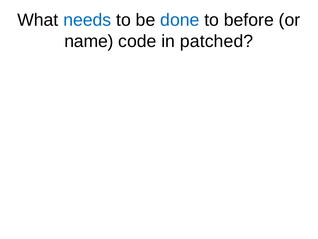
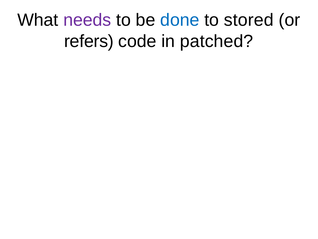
needs colour: blue -> purple
before: before -> stored
name: name -> refers
